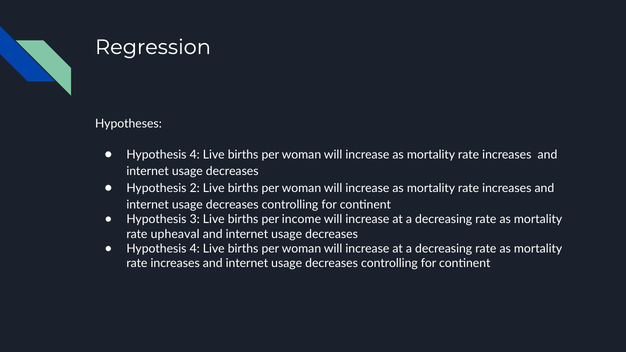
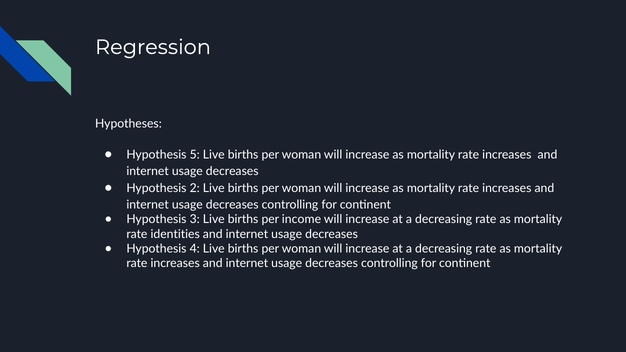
4 at (195, 155): 4 -> 5
upheaval: upheaval -> identities
